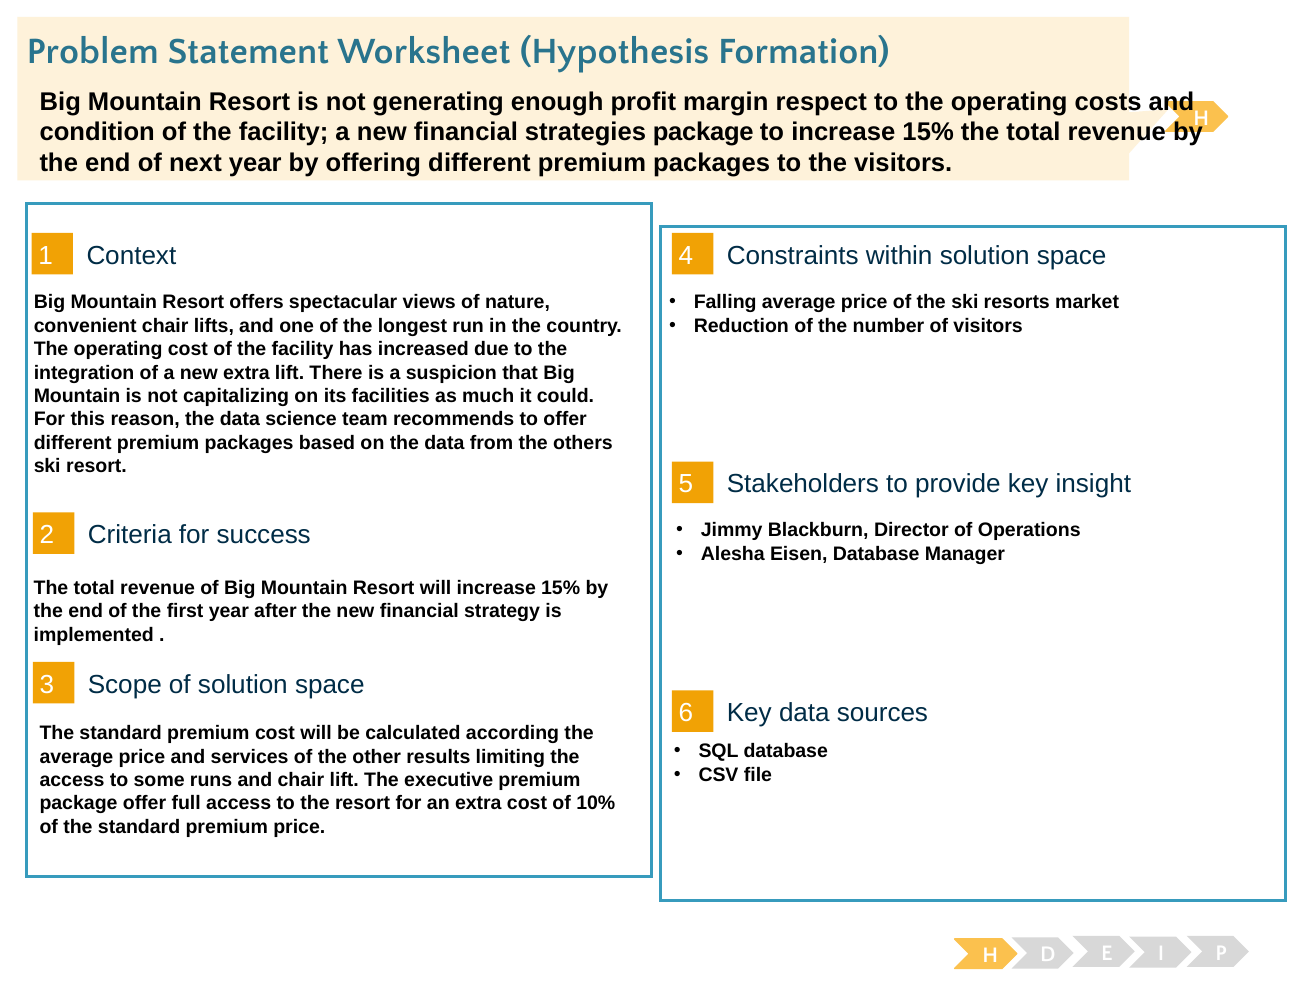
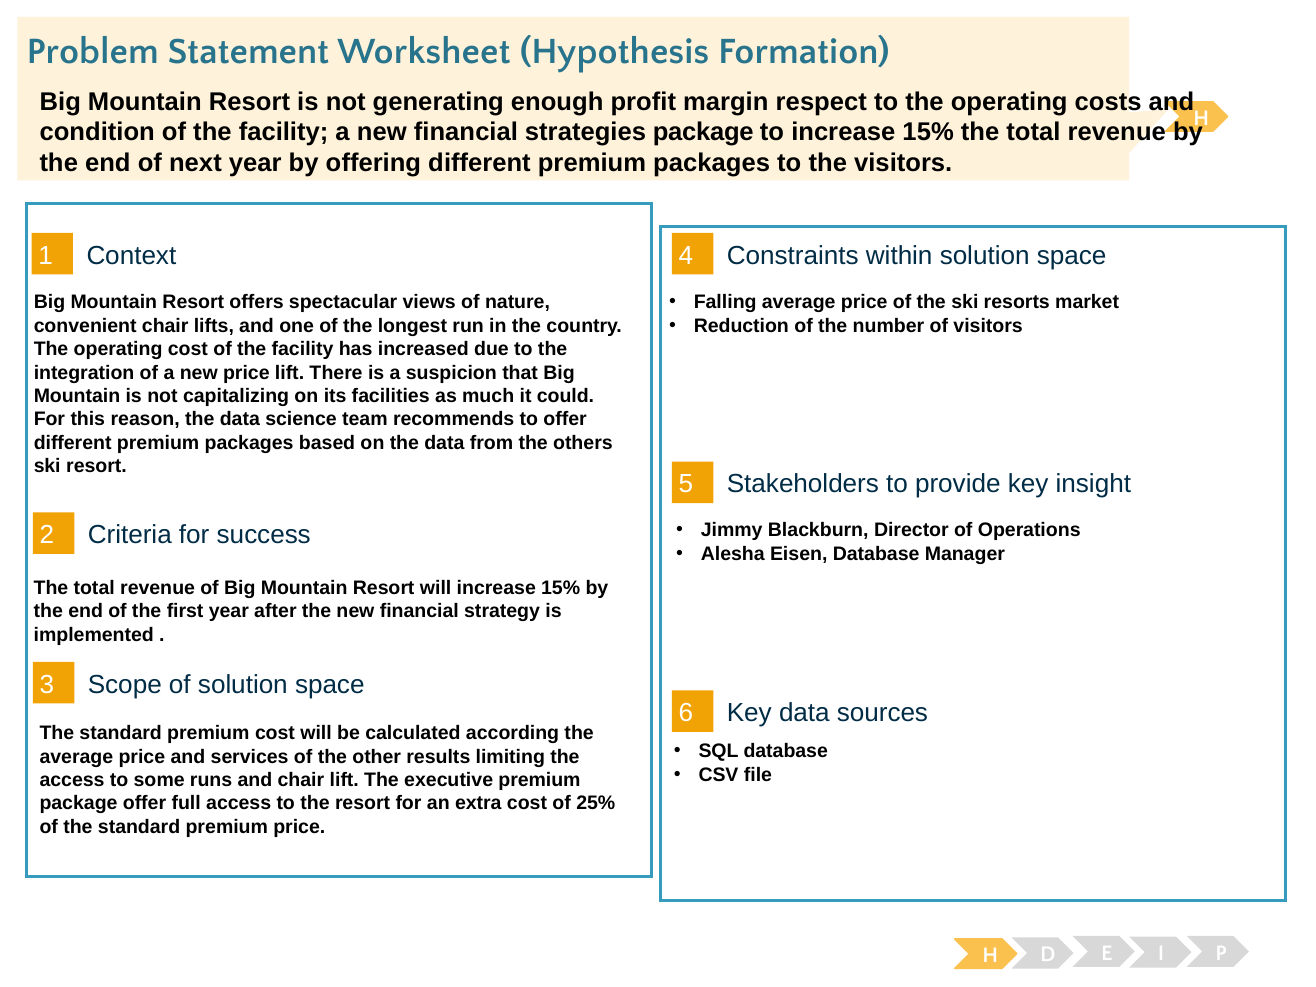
new extra: extra -> price
10%: 10% -> 25%
